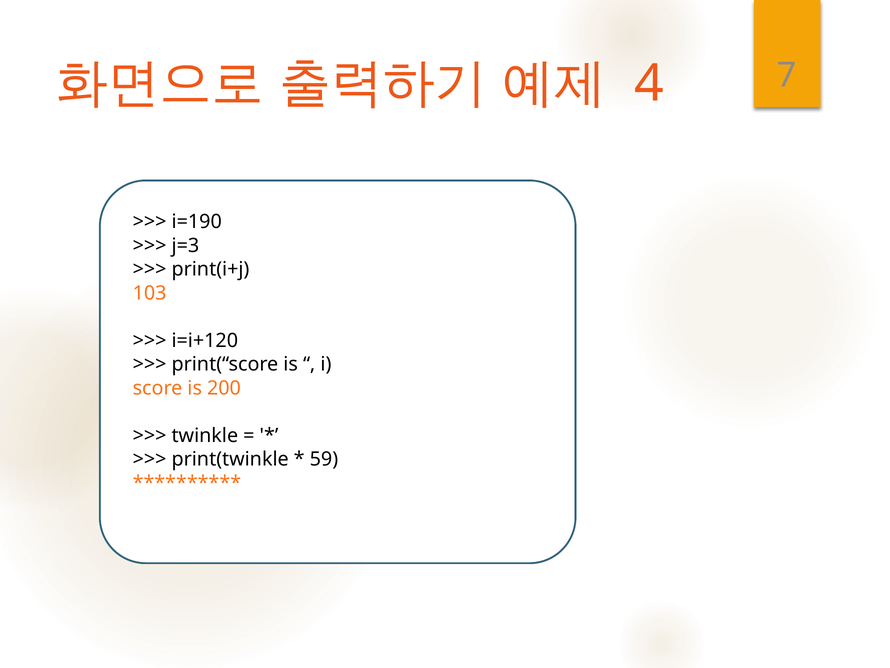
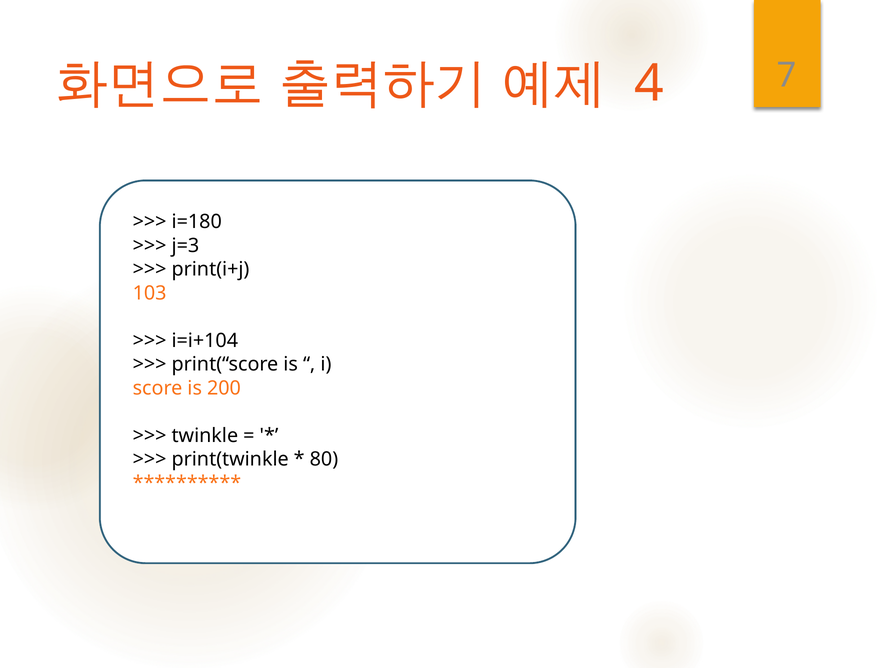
i=190: i=190 -> i=180
i=i+120: i=i+120 -> i=i+104
59: 59 -> 80
